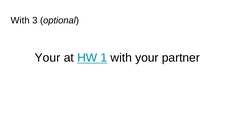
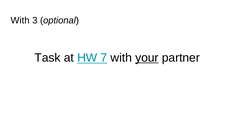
Your at (48, 58): Your -> Task
1: 1 -> 7
your at (147, 58) underline: none -> present
